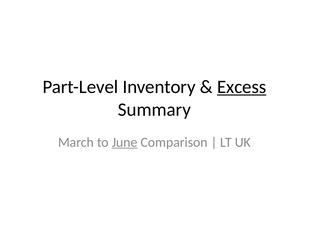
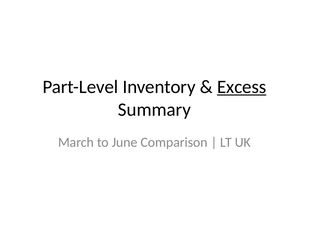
June underline: present -> none
